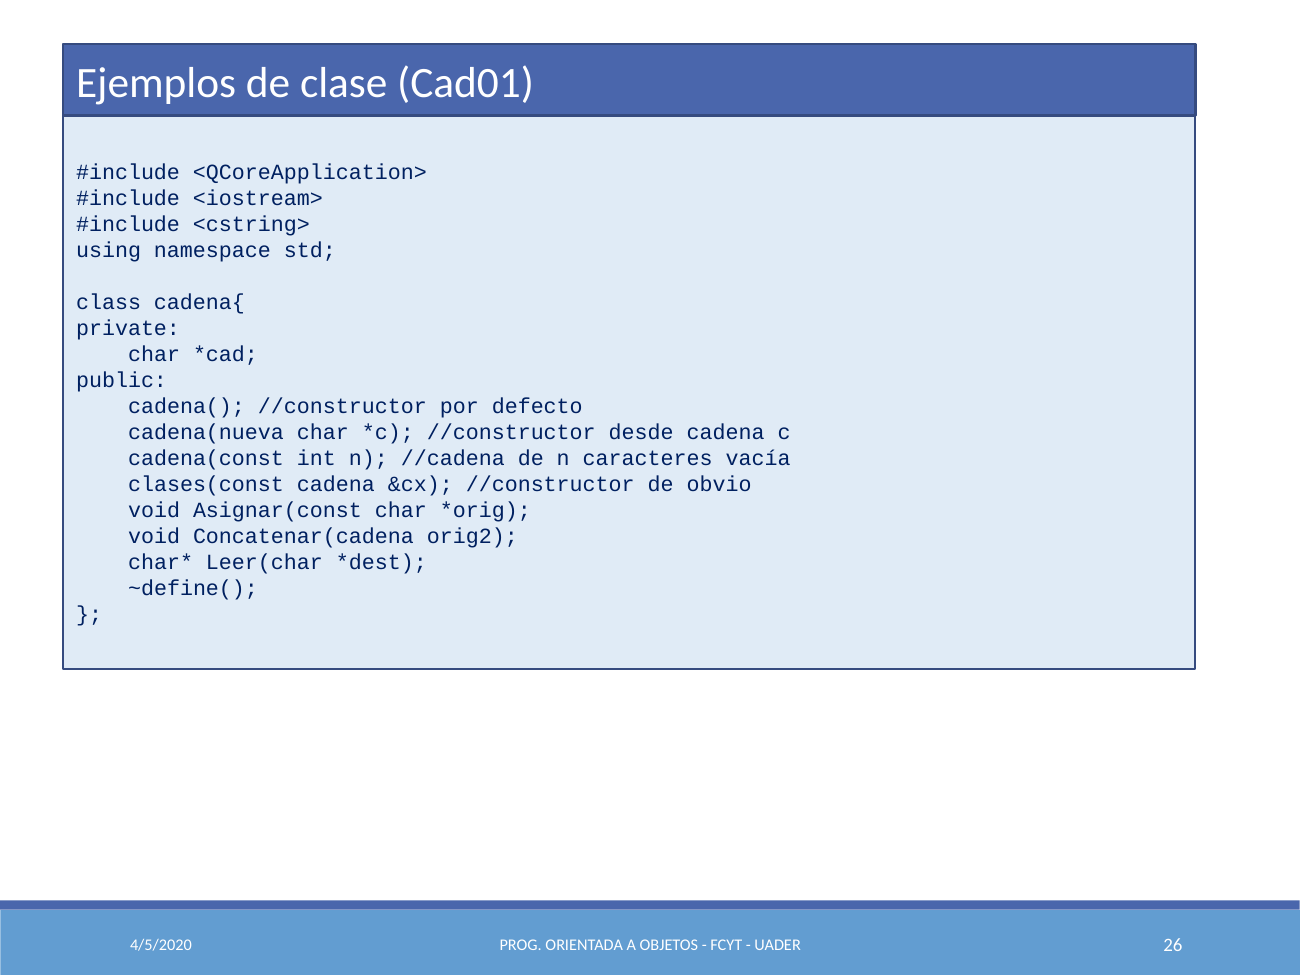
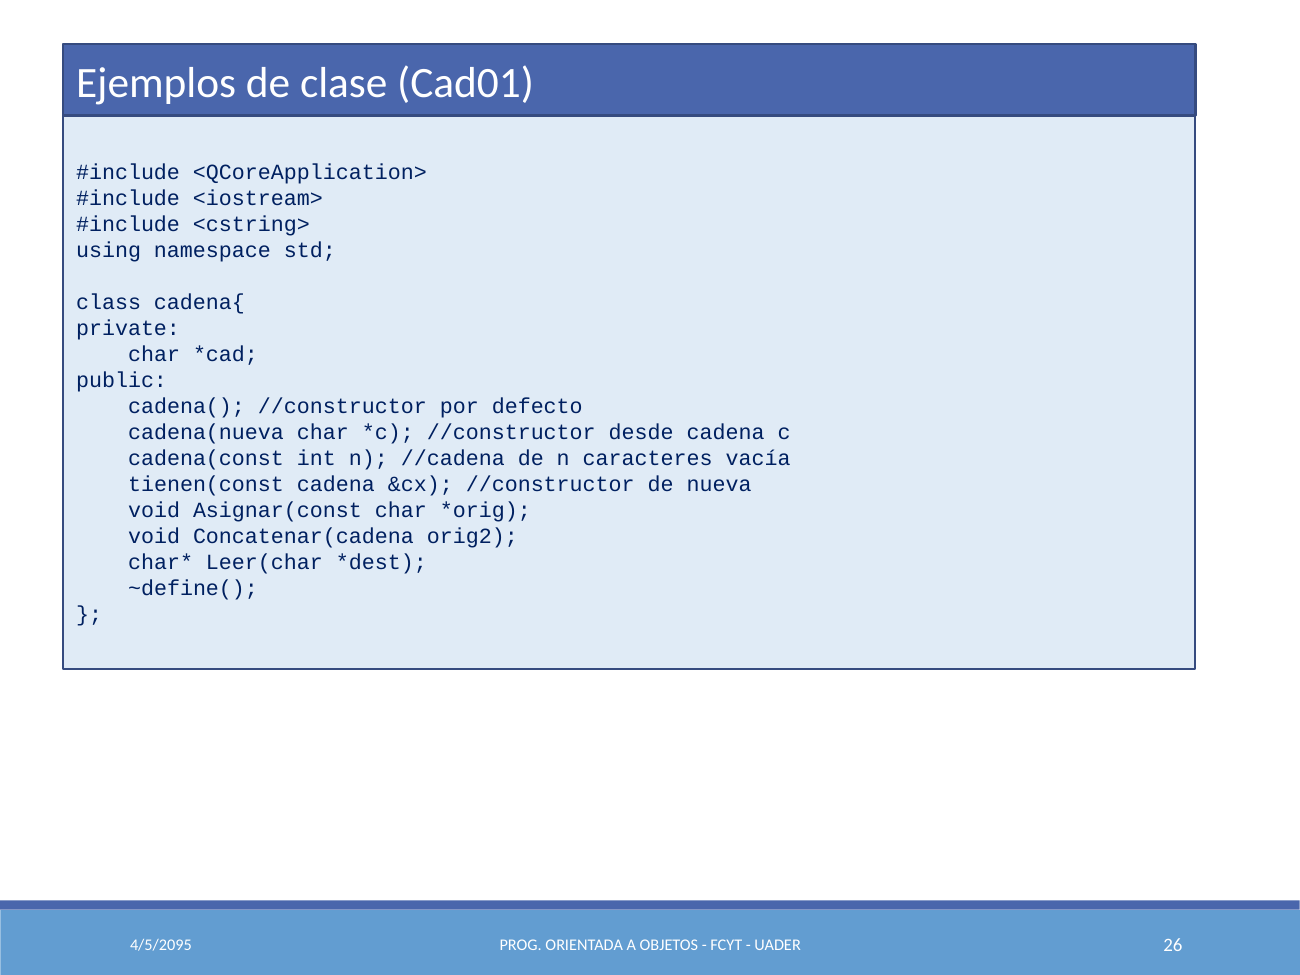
clases(const: clases(const -> tienen(const
obvio: obvio -> nueva
4/5/2020: 4/5/2020 -> 4/5/2095
